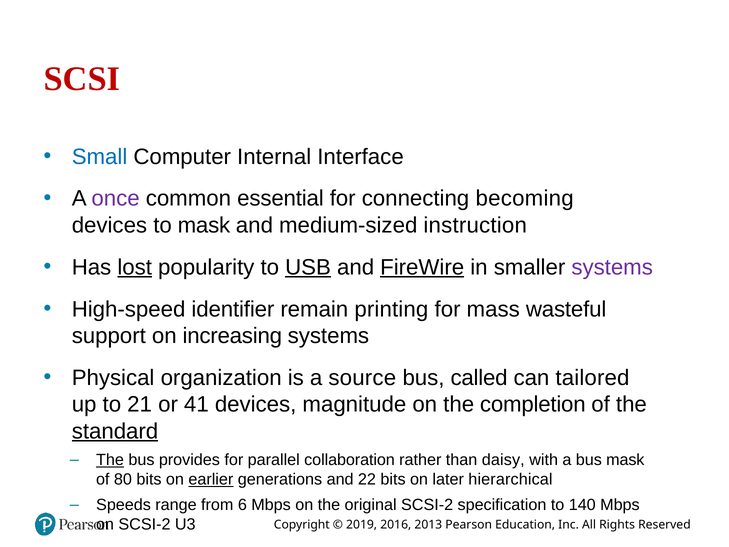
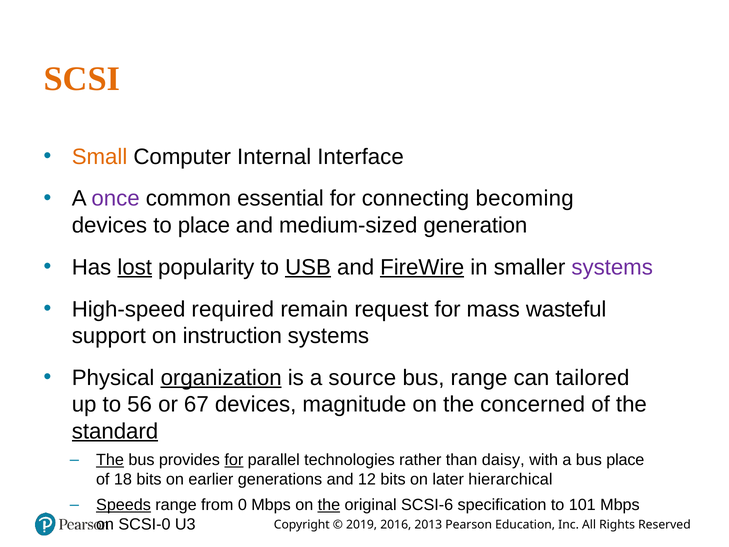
SCSI colour: red -> orange
Small colour: blue -> orange
to mask: mask -> place
instruction: instruction -> generation
identifier: identifier -> required
printing: printing -> request
increasing: increasing -> instruction
organization underline: none -> present
bus called: called -> range
21: 21 -> 56
41: 41 -> 67
completion: completion -> concerned
for at (234, 460) underline: none -> present
collaboration: collaboration -> technologies
bus mask: mask -> place
80: 80 -> 18
earlier underline: present -> none
22: 22 -> 12
Speeds underline: none -> present
6: 6 -> 0
the at (329, 505) underline: none -> present
original SCSI-2: SCSI-2 -> SCSI-6
140: 140 -> 101
on SCSI-2: SCSI-2 -> SCSI-0
